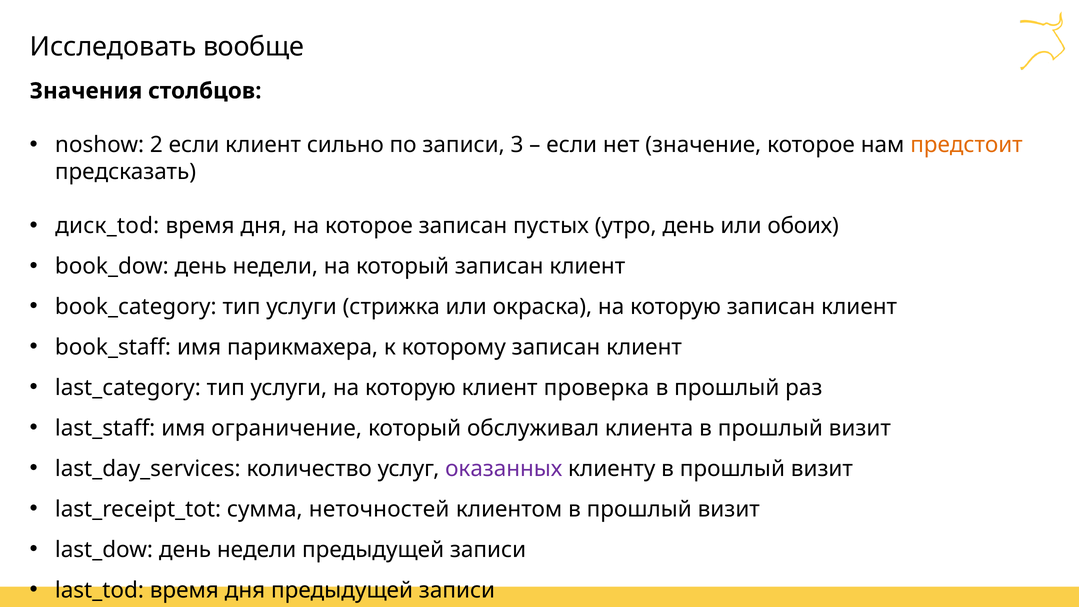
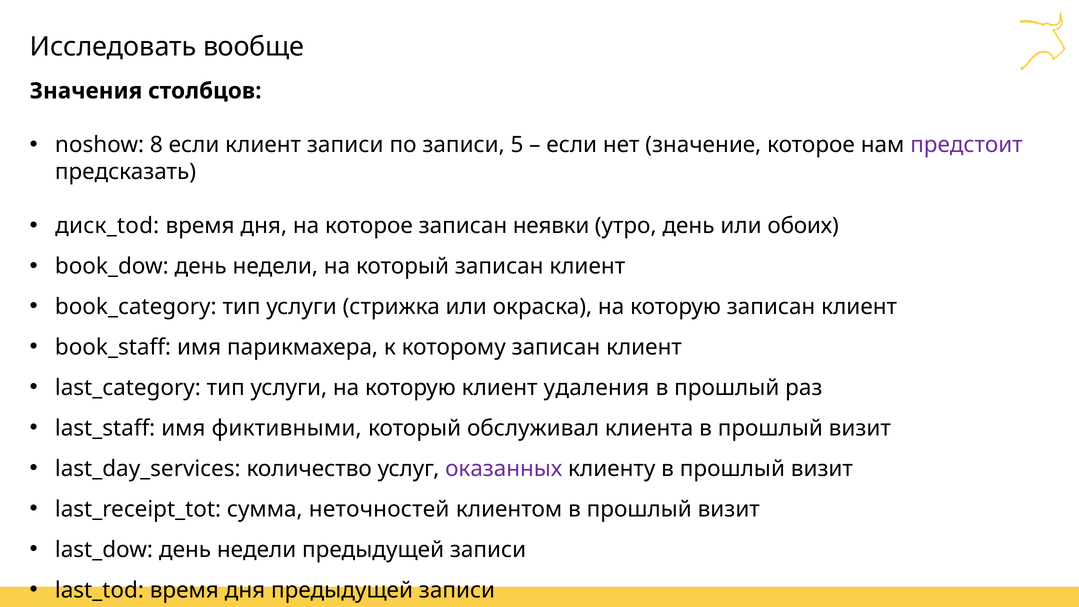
2: 2 -> 8
клиент сильно: сильно -> записи
3: 3 -> 5
предстоит colour: orange -> purple
пустых: пустых -> неявки
проверка: проверка -> удаления
ограничение: ограничение -> фиктивными
